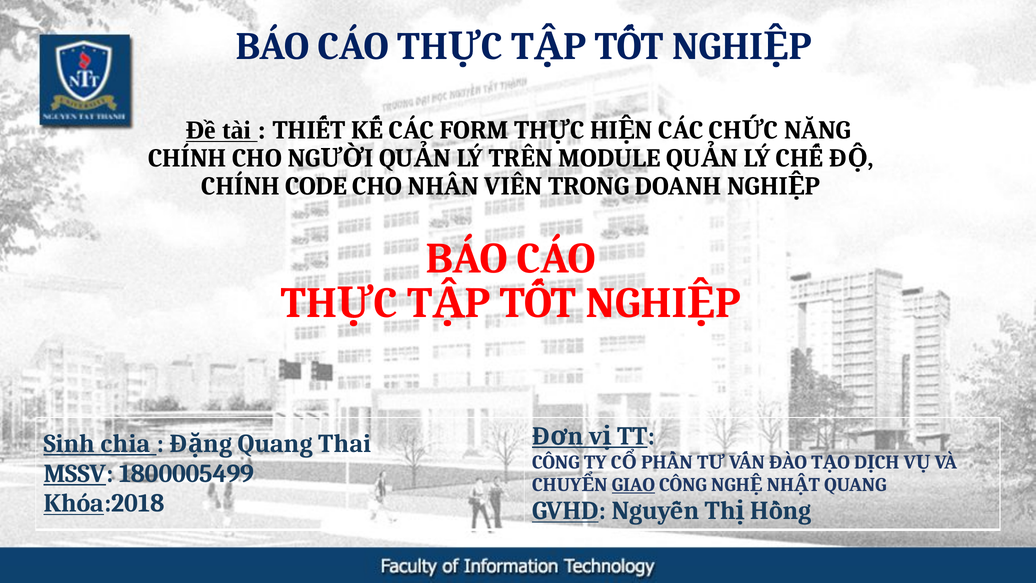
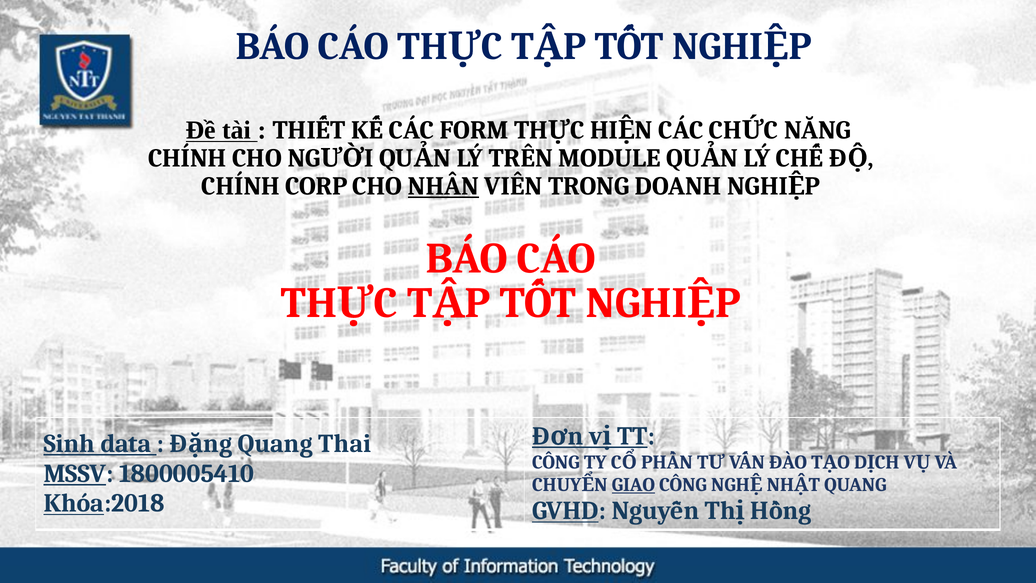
CODE: CODE -> CORP
NHÂN underline: none -> present
chia: chia -> data
1800005499: 1800005499 -> 1800005410
